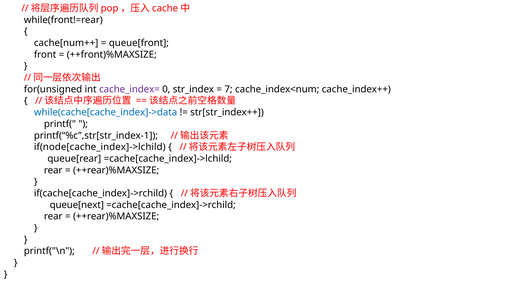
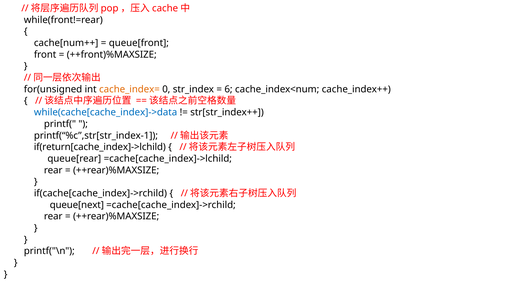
cache_index= colour: purple -> orange
7: 7 -> 6
if(node[cache_index]->lchild: if(node[cache_index]->lchild -> if(return[cache_index]->lchild
